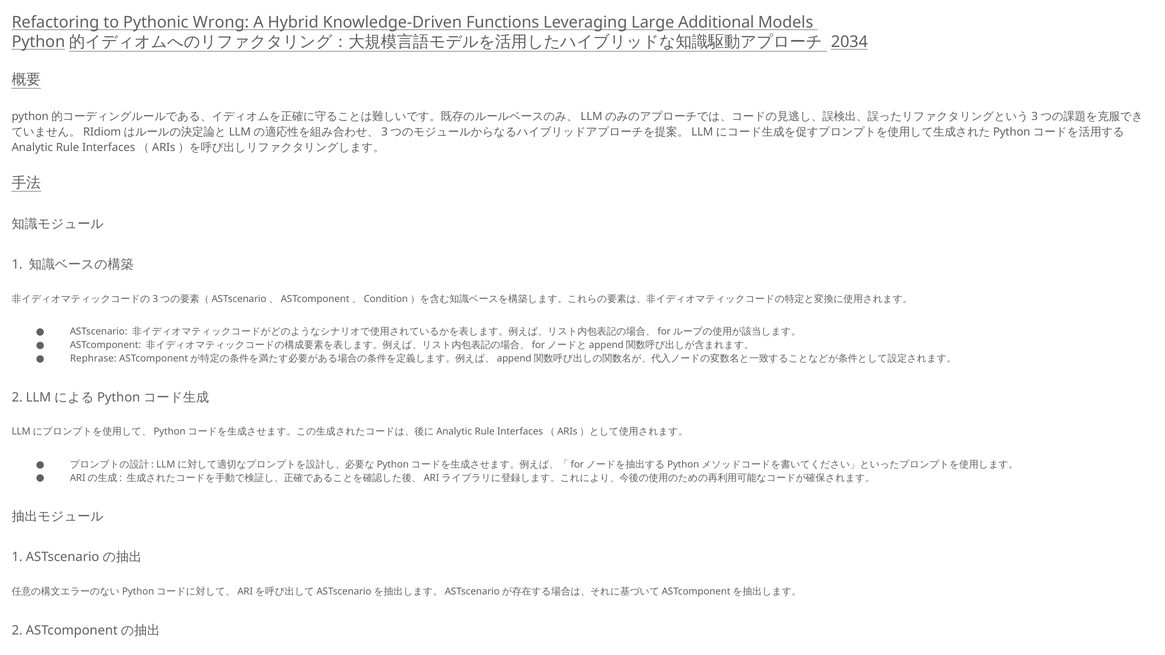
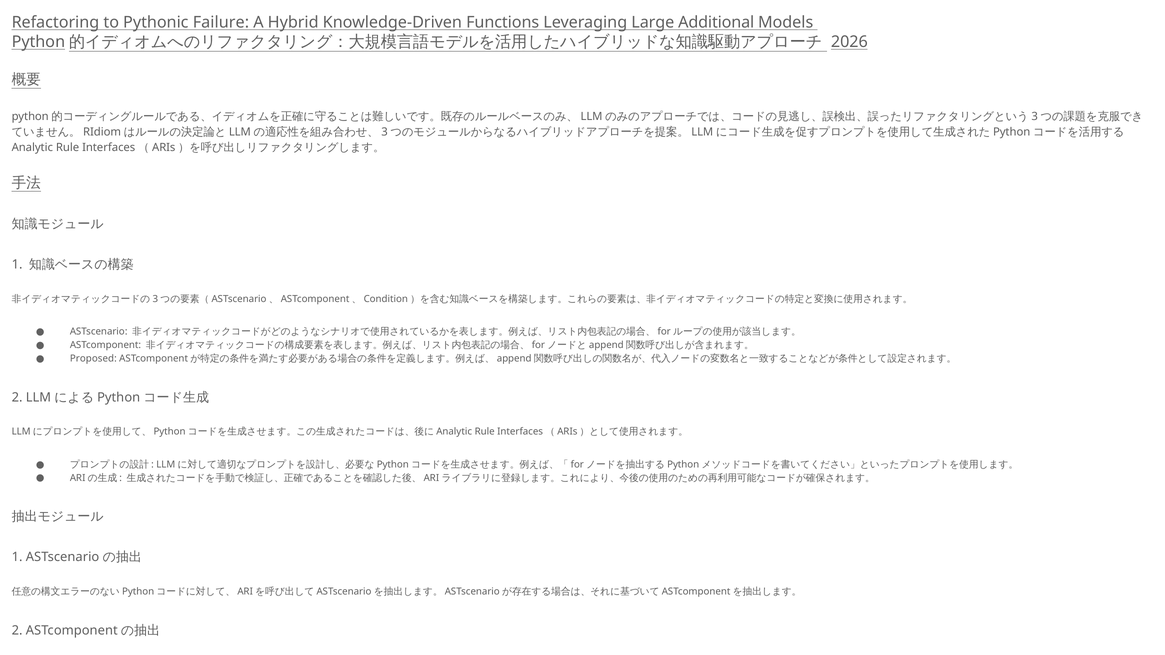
Wrong: Wrong -> Failure
2034: 2034 -> 2026
Rephrase: Rephrase -> Proposed
